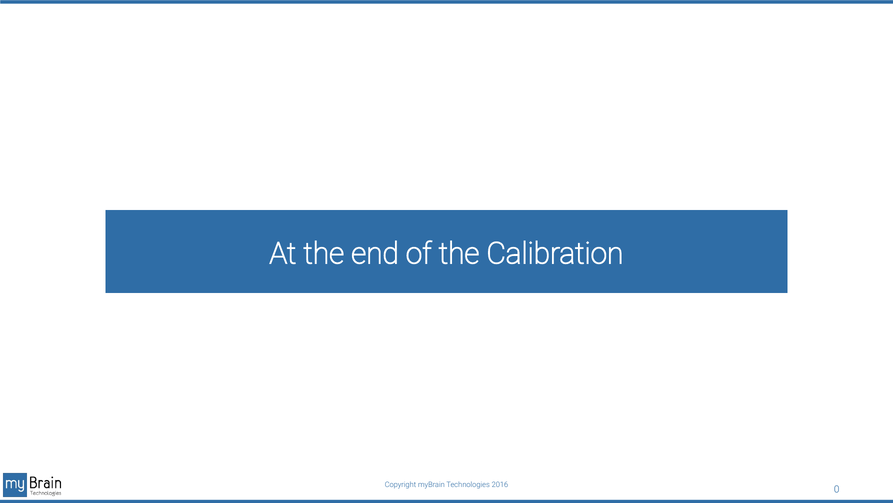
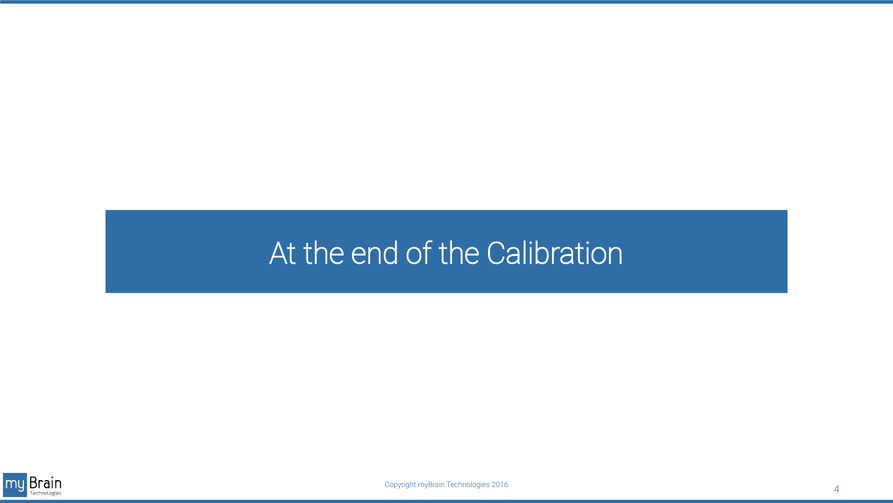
0: 0 -> 4
